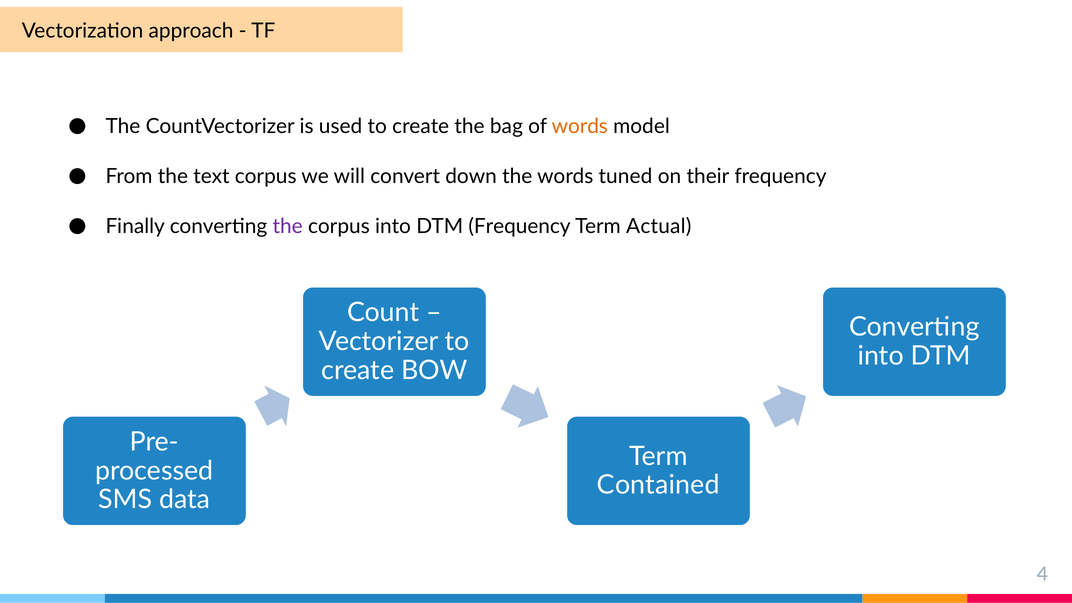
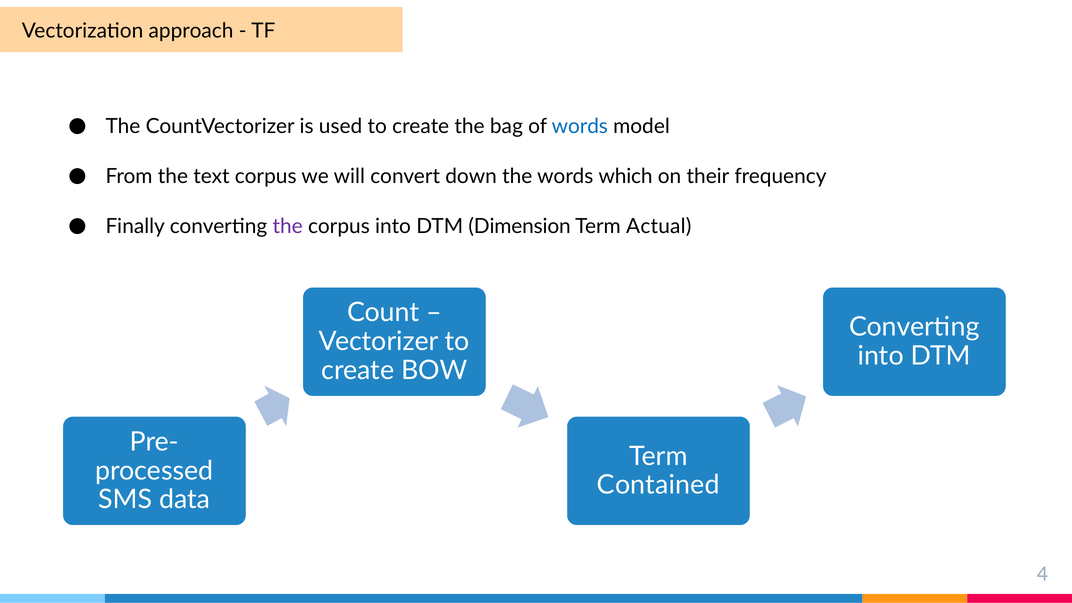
words at (580, 126) colour: orange -> blue
tuned: tuned -> which
DTM Frequency: Frequency -> Dimension
